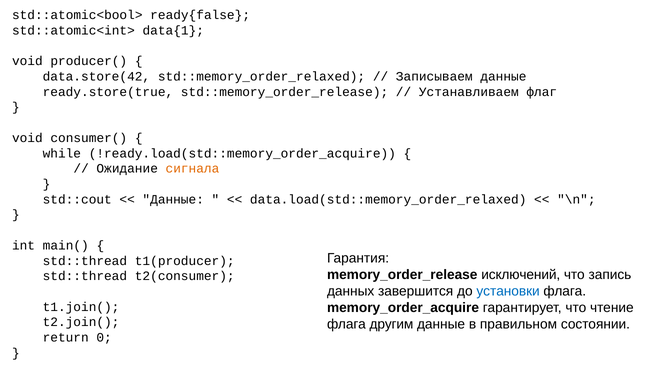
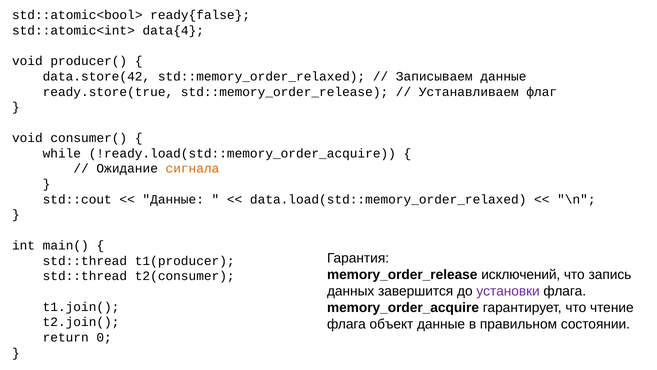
data{1: data{1 -> data{4
установки colour: blue -> purple
другим: другим -> объект
